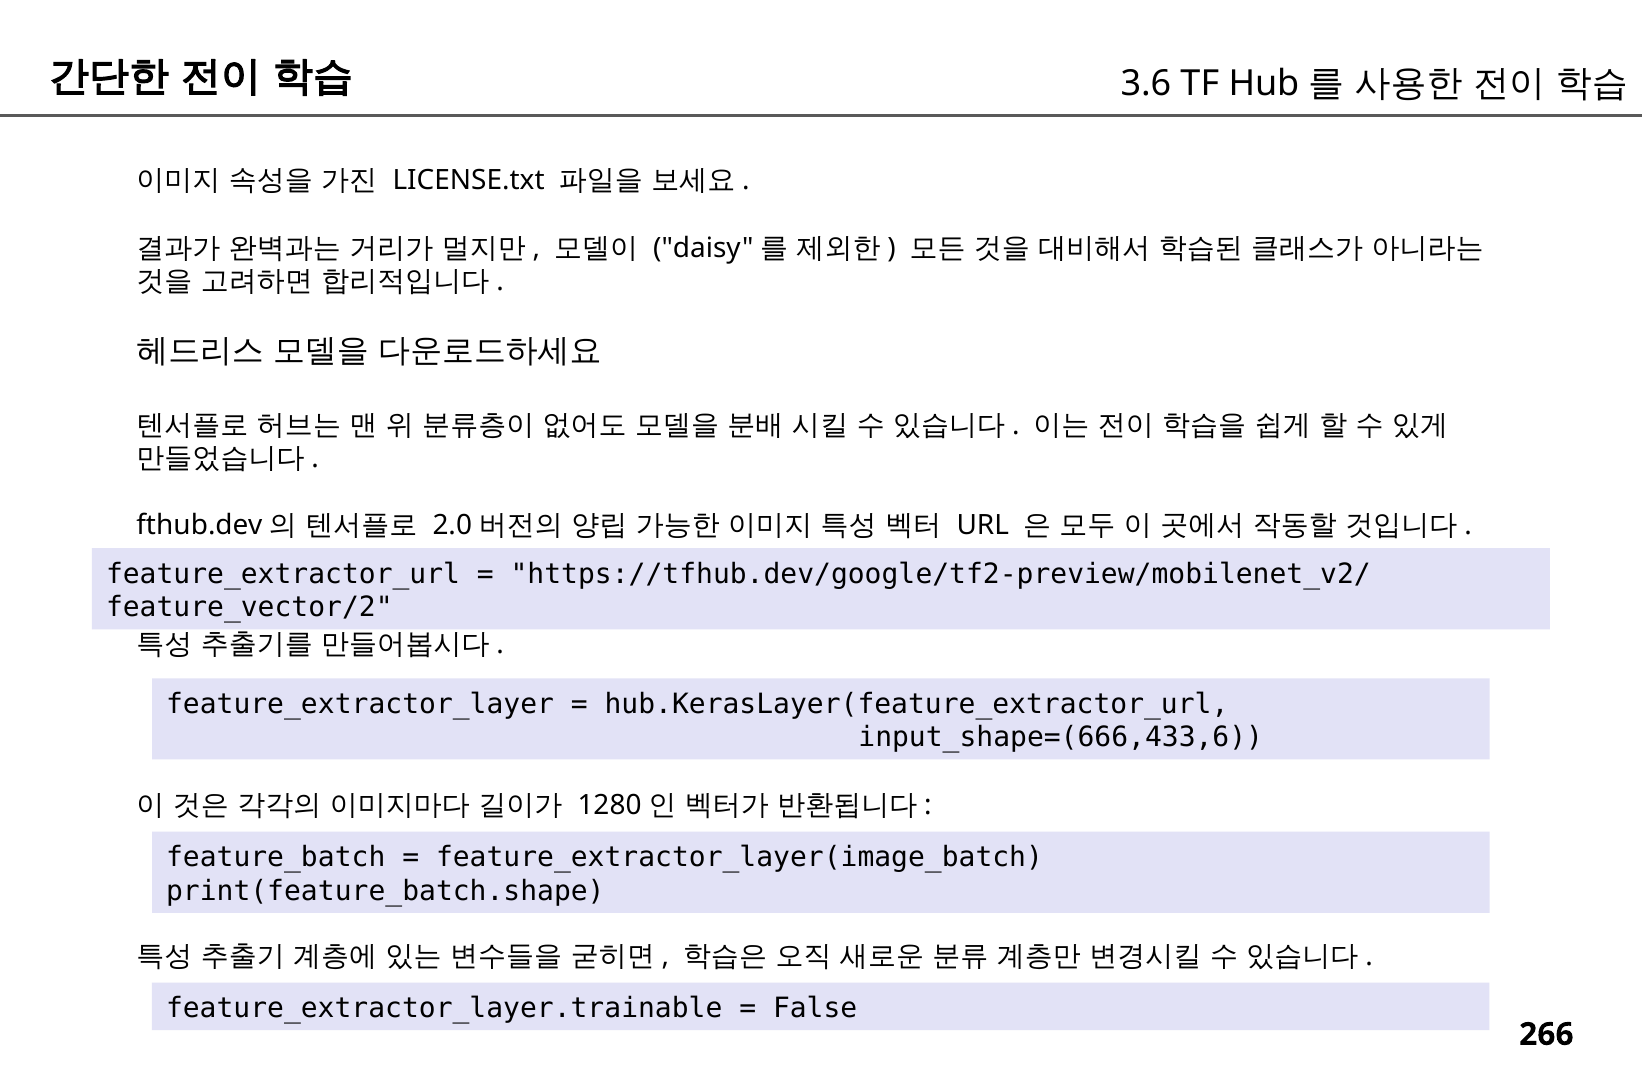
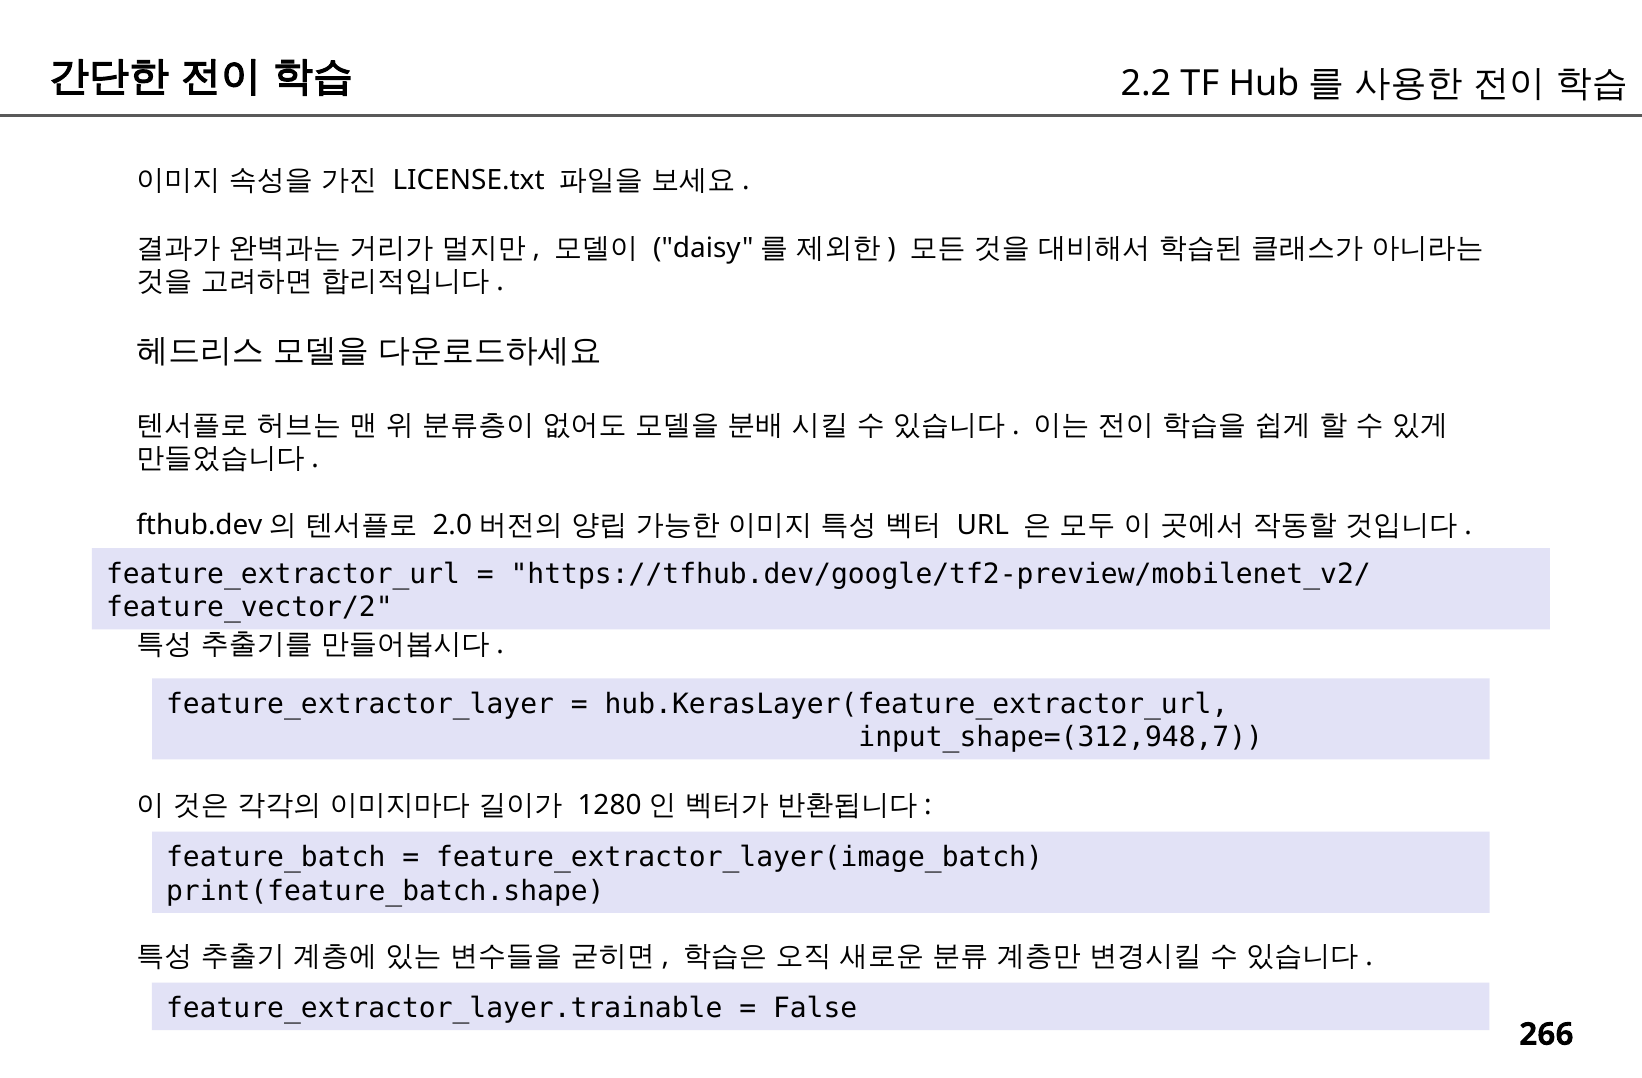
3.6: 3.6 -> 2.2
input_shape=(666,433,6: input_shape=(666,433,6 -> input_shape=(312,948,7
